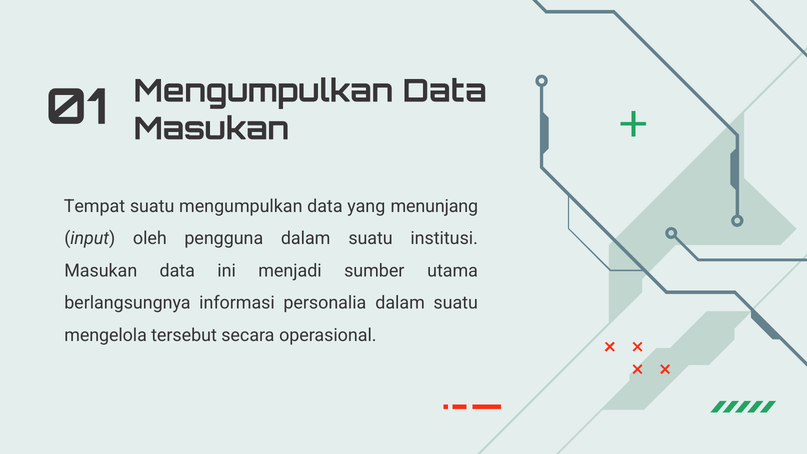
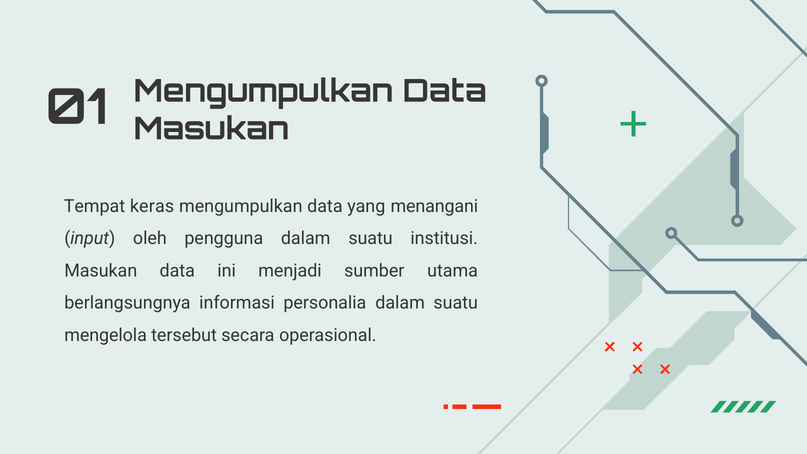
Tempat suatu: suatu -> keras
menunjang: menunjang -> menangani
